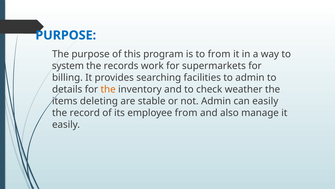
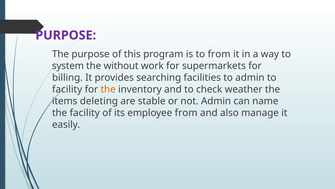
PURPOSE at (66, 35) colour: blue -> purple
records: records -> without
details at (67, 89): details -> facility
can easily: easily -> name
the record: record -> facility
